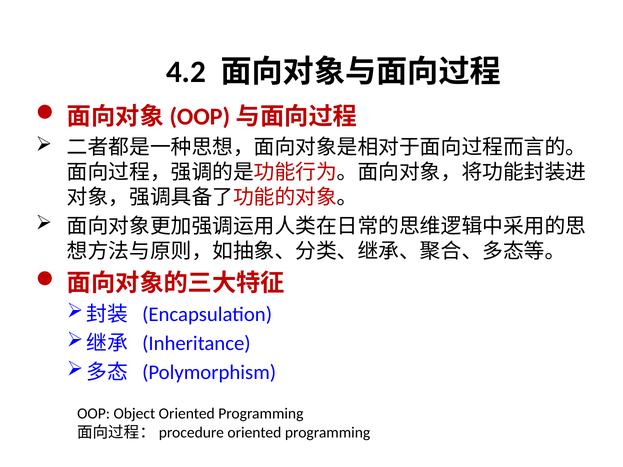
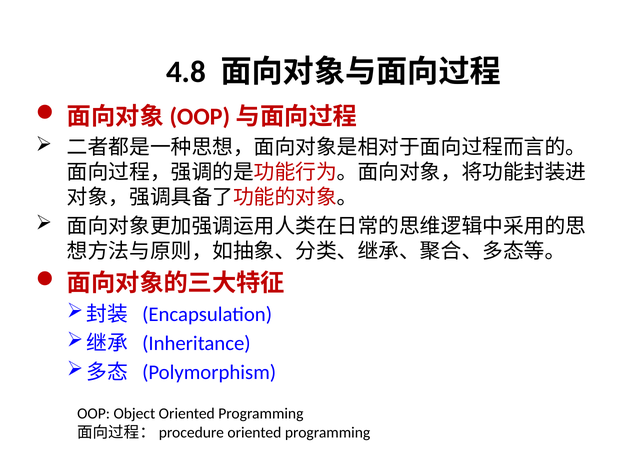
4.2: 4.2 -> 4.8
